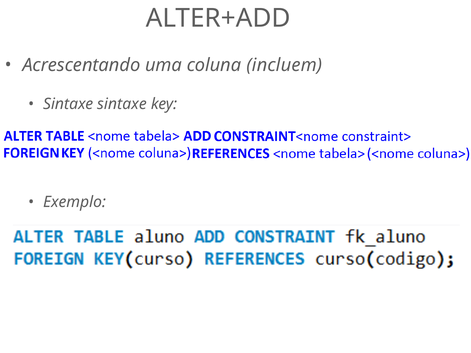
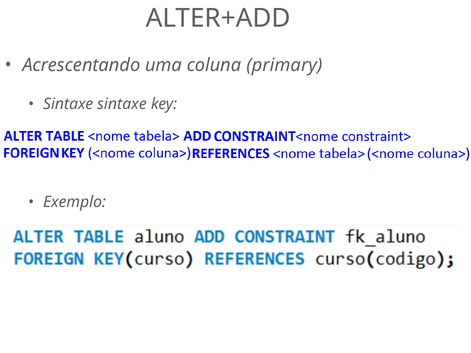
incluem: incluem -> primary
